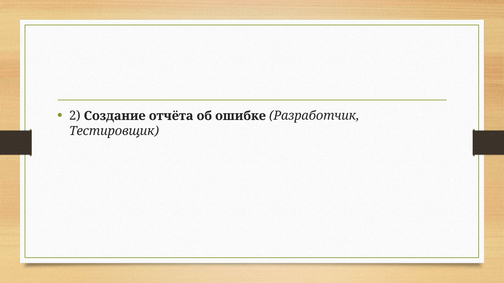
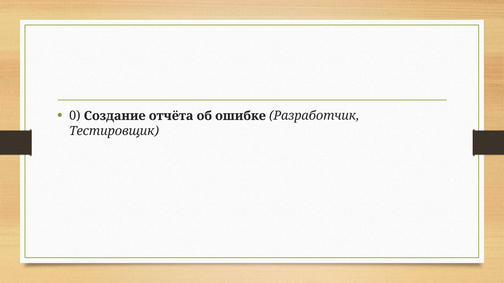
2: 2 -> 0
